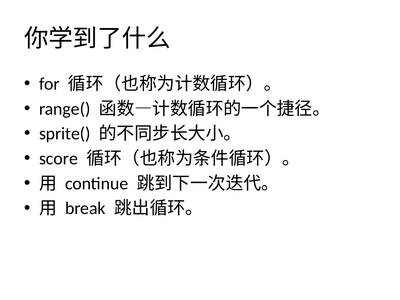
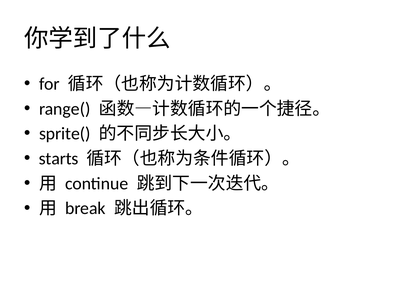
score: score -> starts
